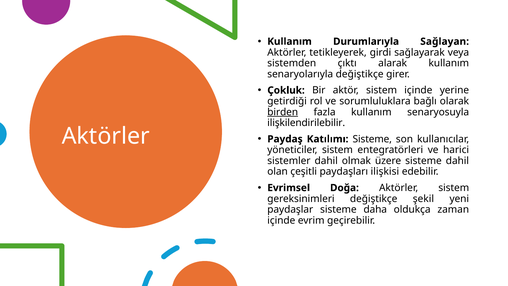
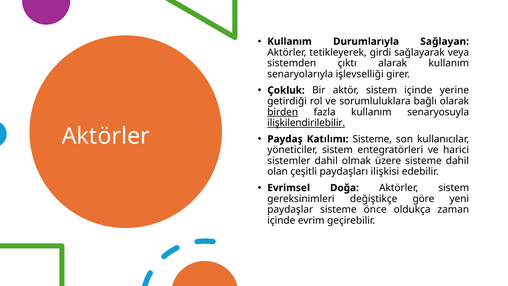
senaryolarıyla değiştikçe: değiştikçe -> işlevselliği
ilişkilendirilebilir underline: none -> present
şekil: şekil -> göre
daha: daha -> önce
